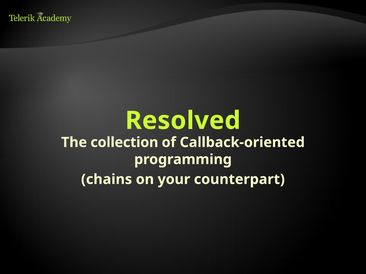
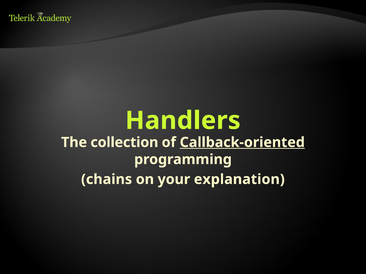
Resolved: Resolved -> Handlers
Callback-oriented underline: none -> present
counterpart: counterpart -> explanation
